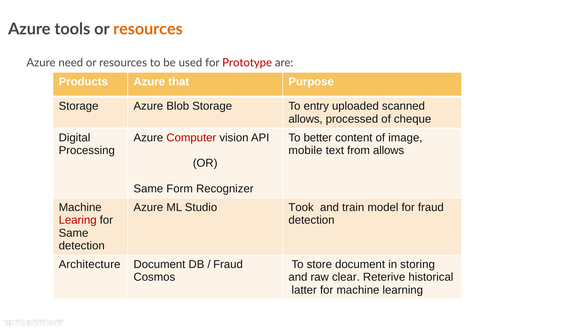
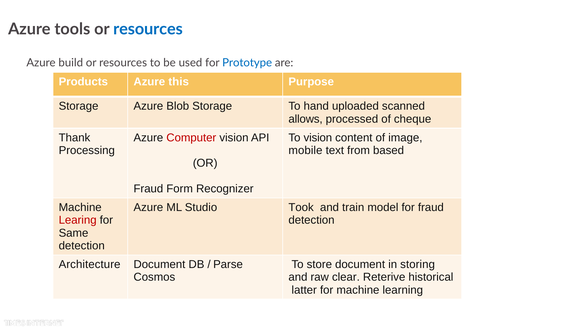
resources at (148, 29) colour: orange -> blue
need: need -> build
Prototype colour: red -> blue
that: that -> this
entry: entry -> hand
Digital: Digital -> Thank
To better: better -> vision
from allows: allows -> based
Same at (148, 189): Same -> Fraud
Fraud at (228, 264): Fraud -> Parse
